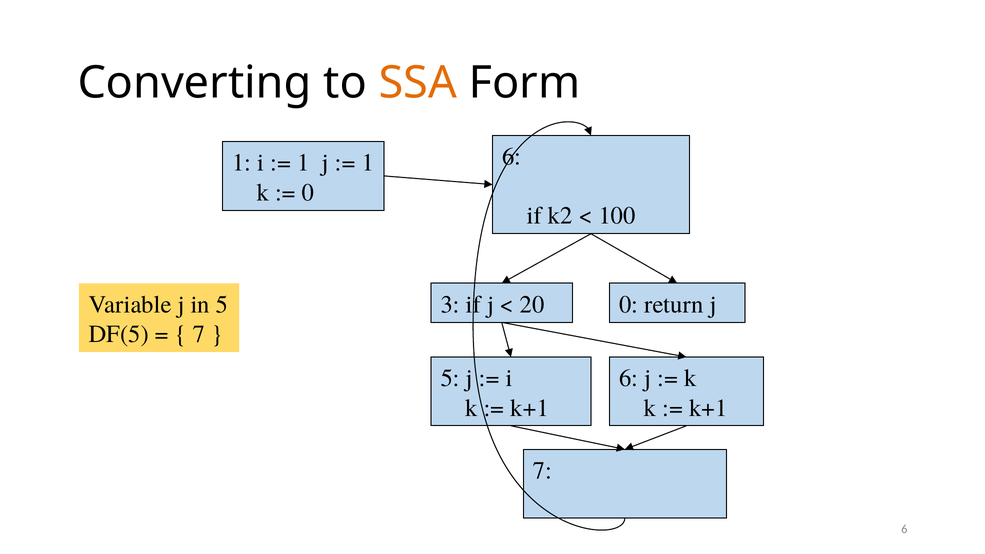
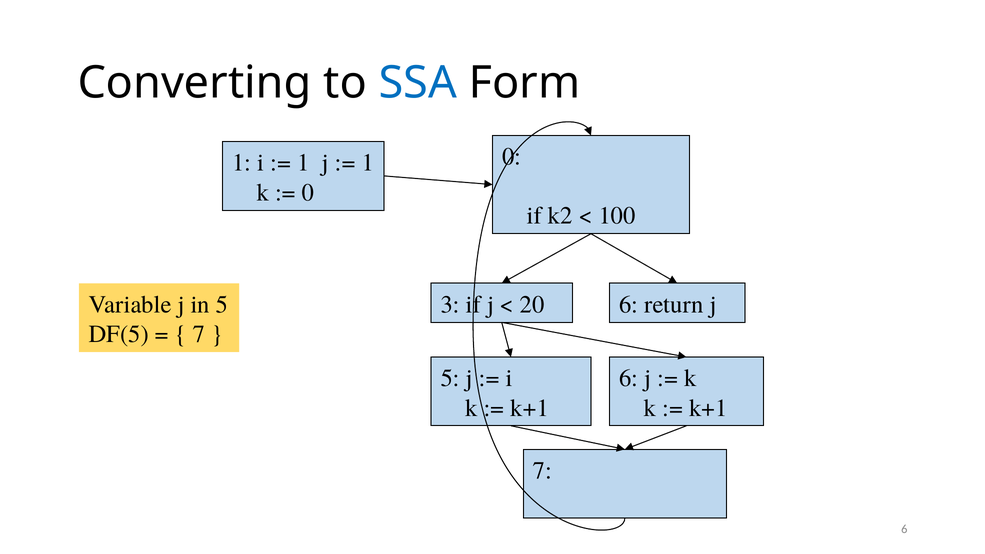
SSA colour: orange -> blue
6 at (512, 157): 6 -> 0
20 0: 0 -> 6
